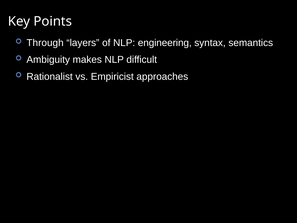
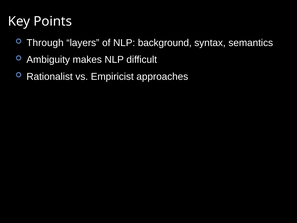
engineering: engineering -> background
